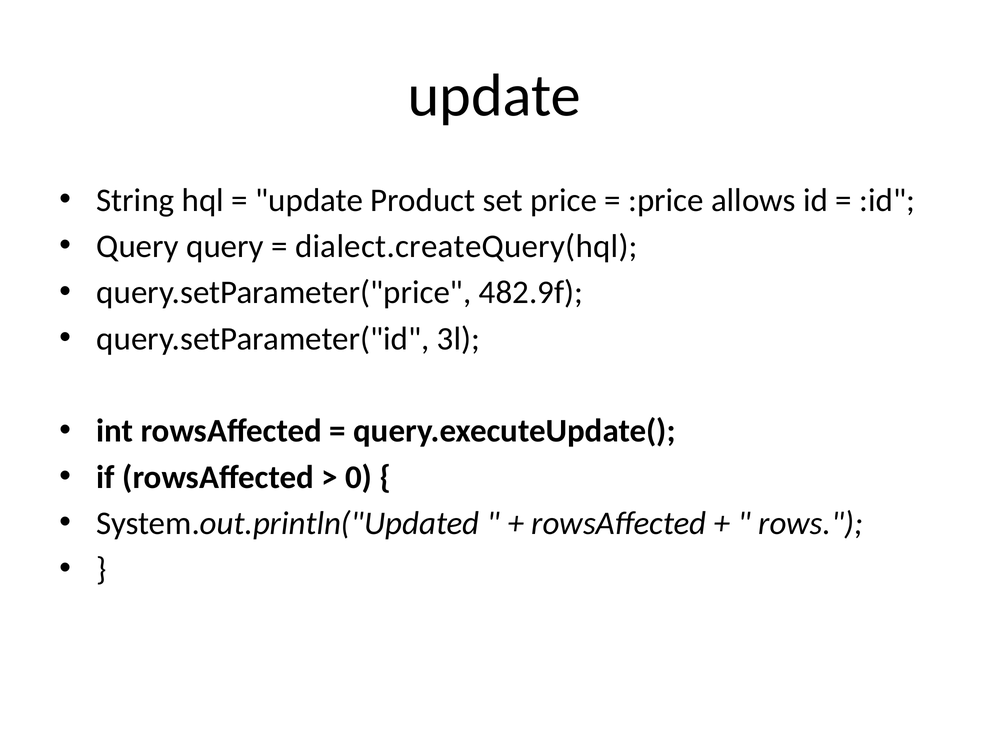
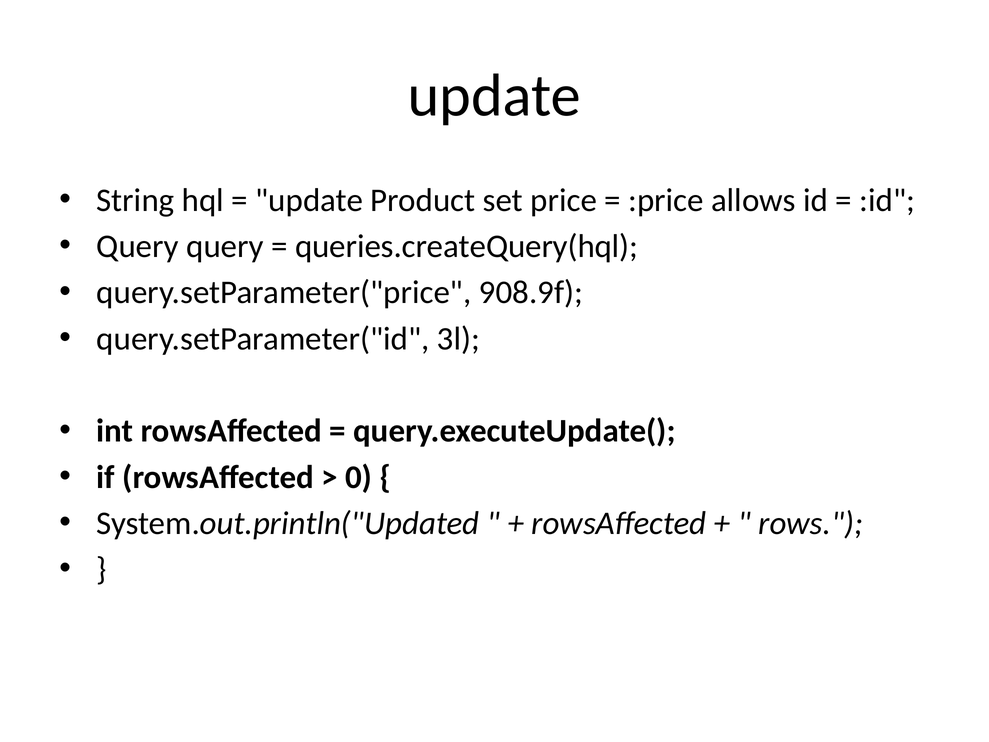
dialect.createQuery(hql: dialect.createQuery(hql -> queries.createQuery(hql
482.9f: 482.9f -> 908.9f
